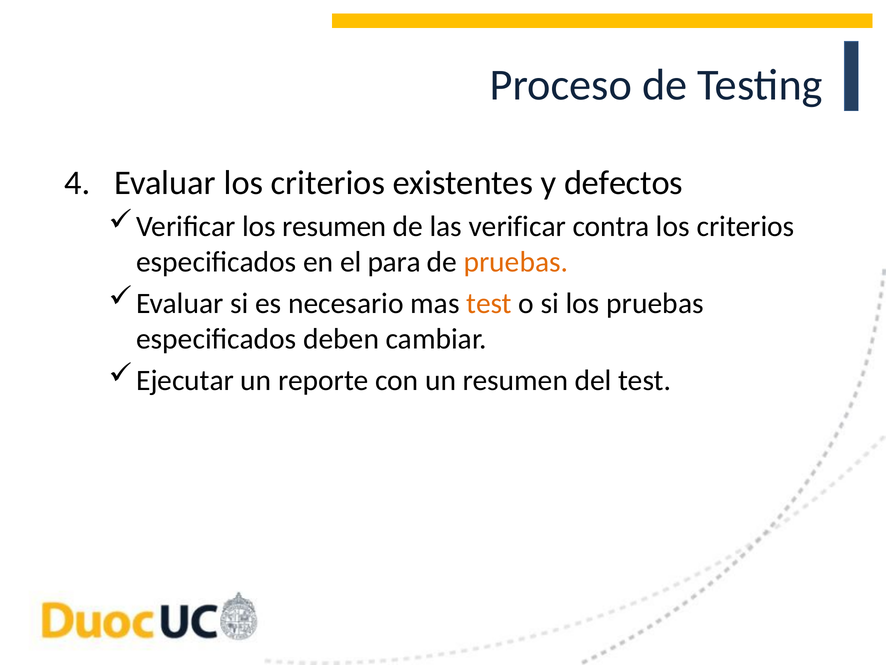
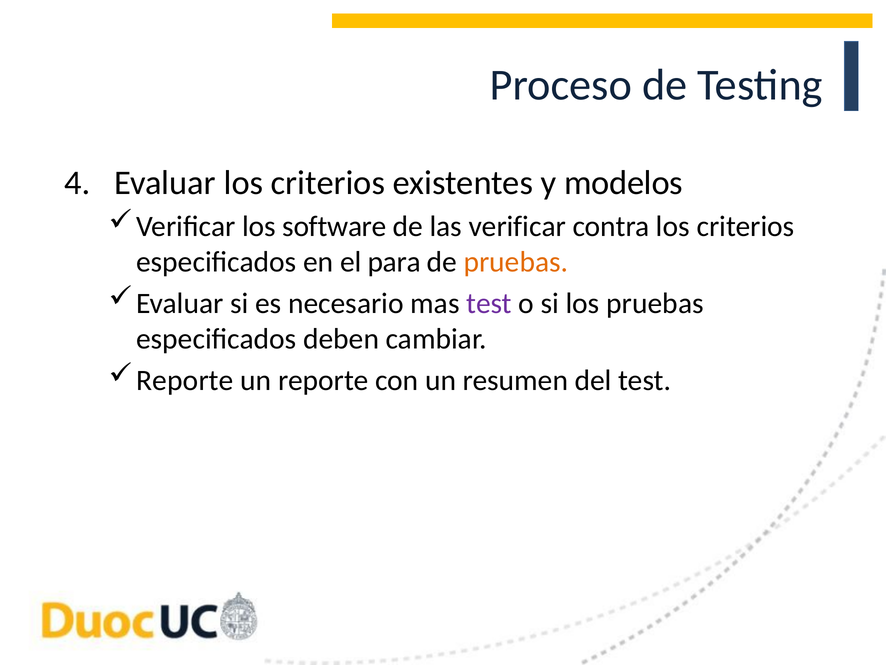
defectos: defectos -> modelos
los resumen: resumen -> software
test at (489, 303) colour: orange -> purple
Ejecutar at (185, 380): Ejecutar -> Reporte
